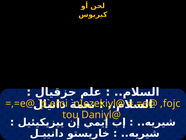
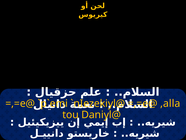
,fojc: ,fojc -> ,alla
